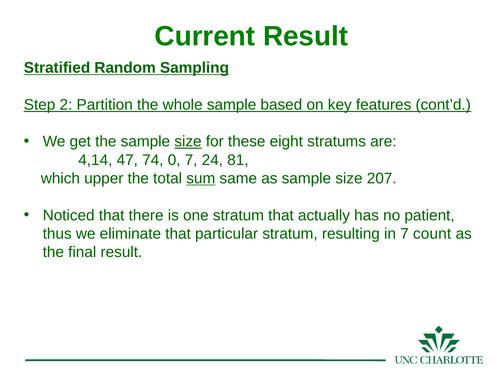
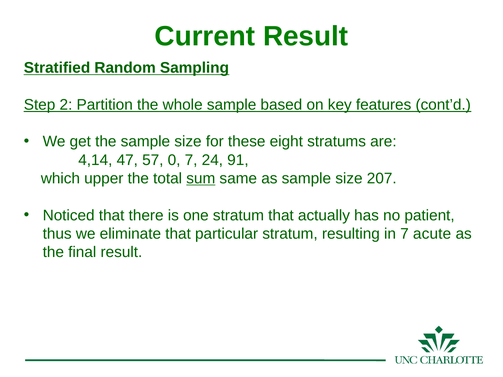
size at (188, 142) underline: present -> none
74: 74 -> 57
81: 81 -> 91
count: count -> acute
